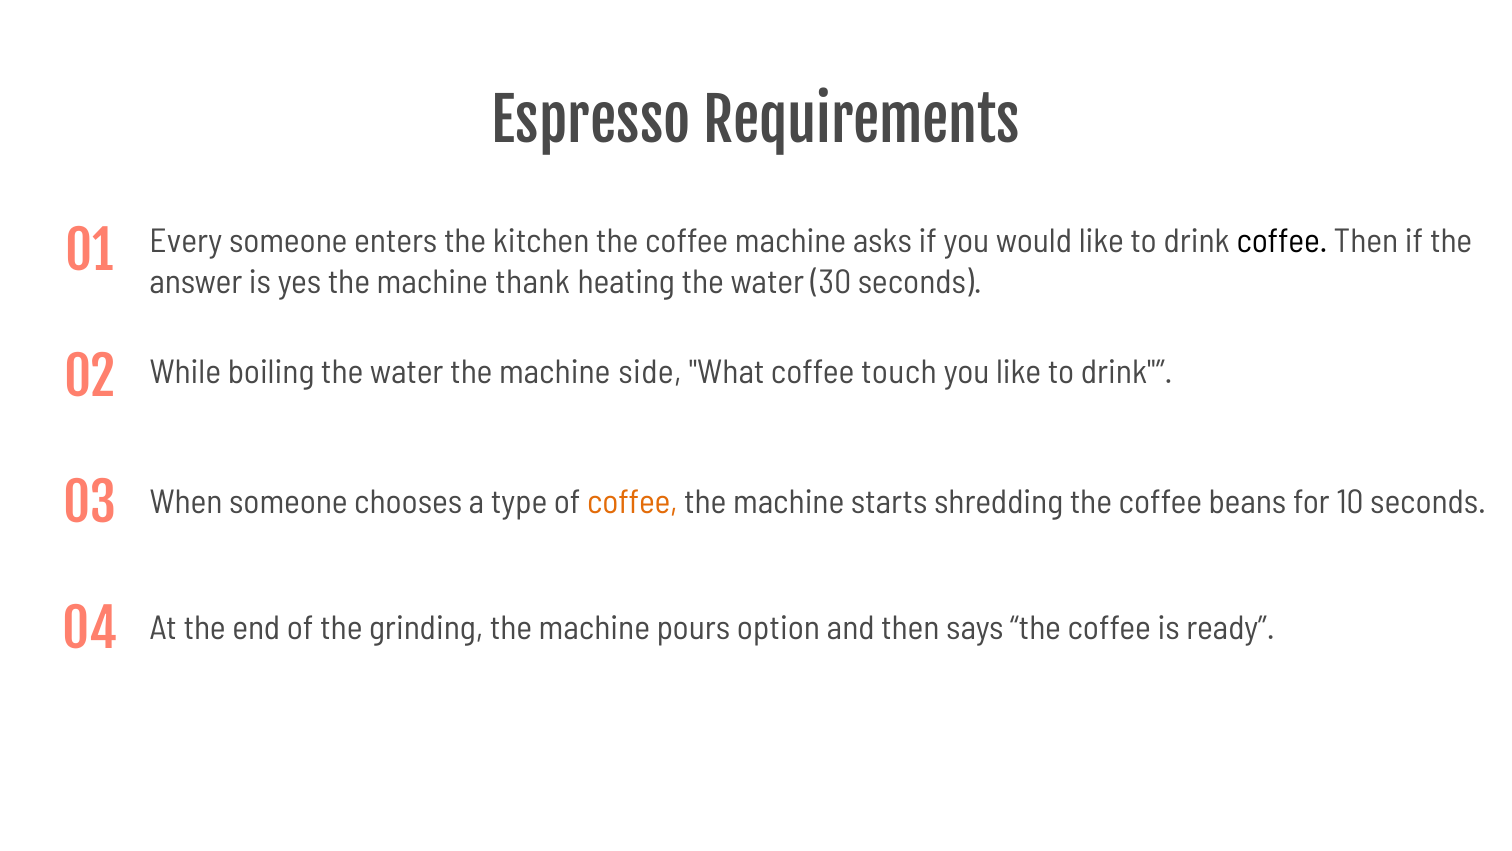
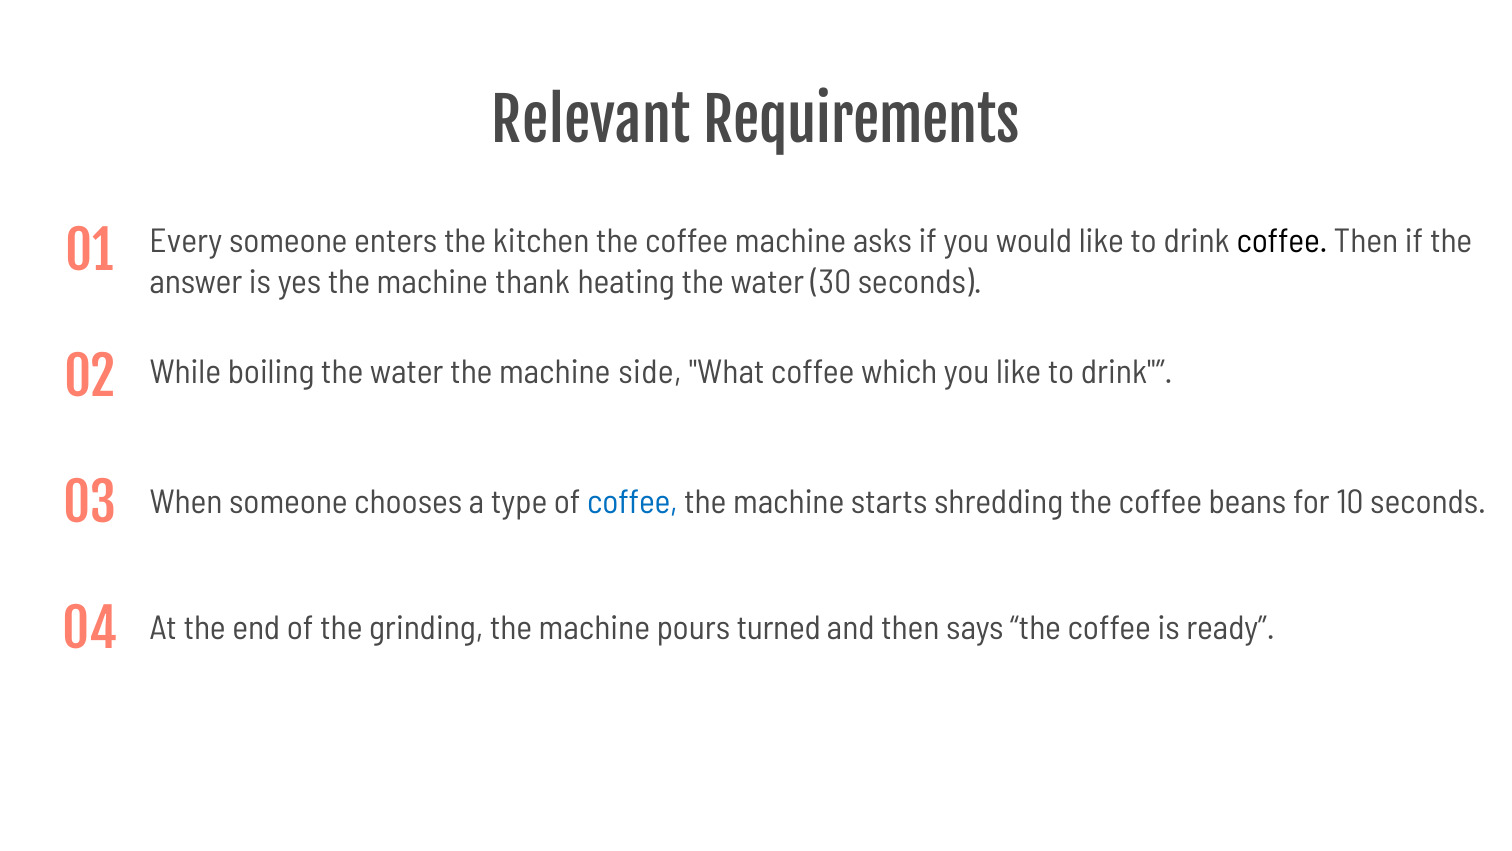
Espresso: Espresso -> Relevant
touch: touch -> which
coffee at (632, 502) colour: orange -> blue
option: option -> turned
